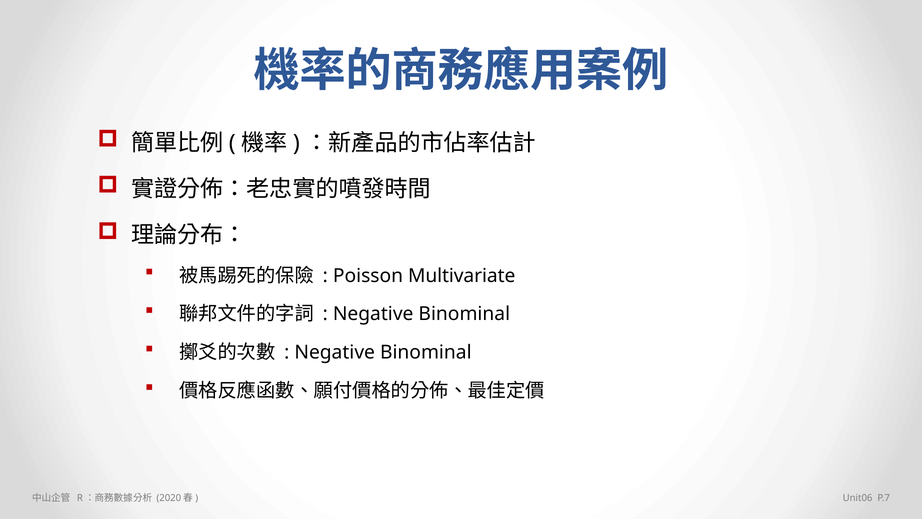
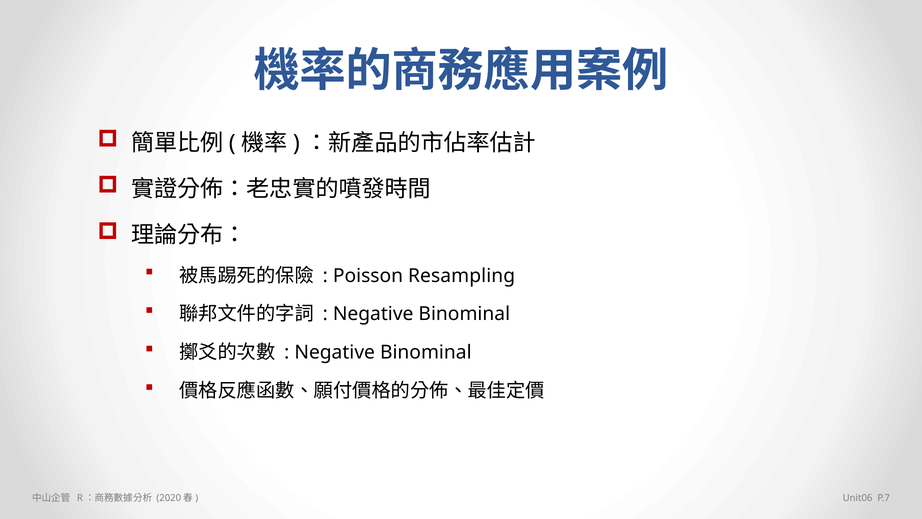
Multivariate: Multivariate -> Resampling
